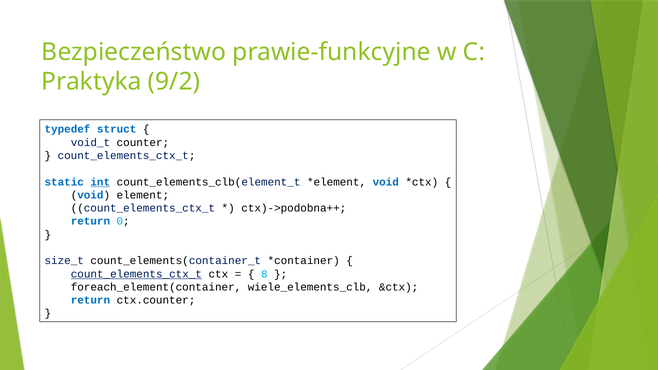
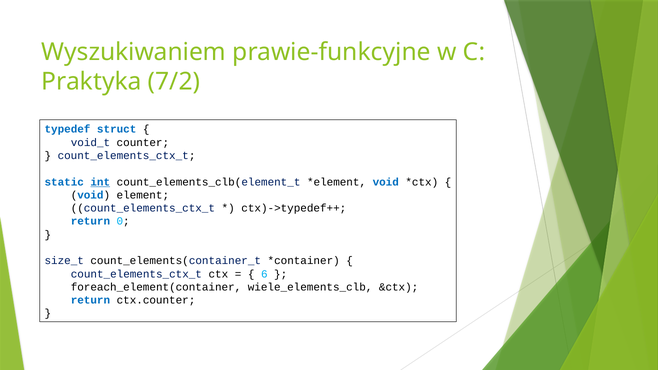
Bezpieczeństwo: Bezpieczeństwo -> Wyszukiwaniem
9/2: 9/2 -> 7/2
ctx)->podobna++: ctx)->podobna++ -> ctx)->typedef++
count_elements_ctx_t at (136, 274) underline: present -> none
8: 8 -> 6
